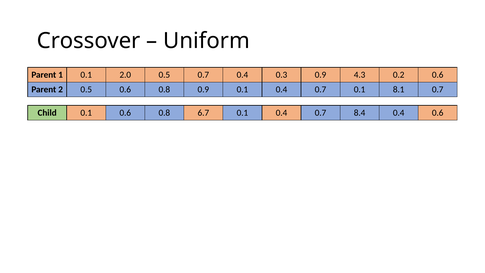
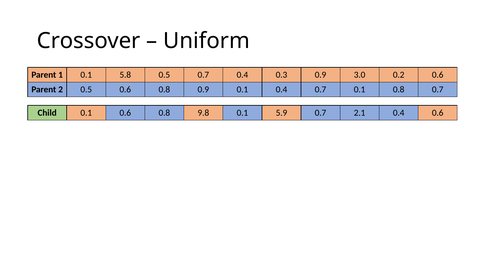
2.0: 2.0 -> 5.8
4.3: 4.3 -> 3.0
0.1 8.1: 8.1 -> 0.8
6.7: 6.7 -> 9.8
0.4 at (281, 113): 0.4 -> 5.9
8.4: 8.4 -> 2.1
